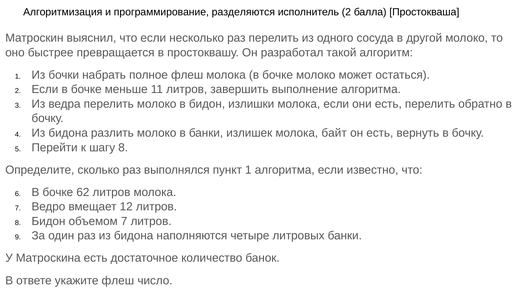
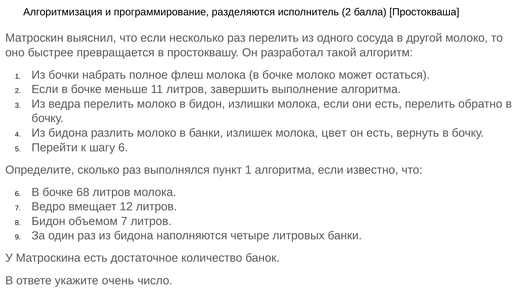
байт: байт -> цвет
шагу 8: 8 -> 6
62: 62 -> 68
укажите флеш: флеш -> очень
